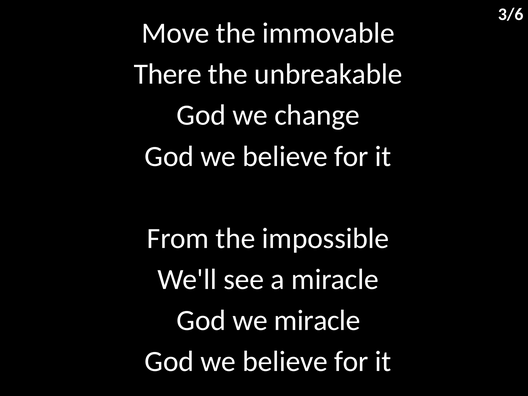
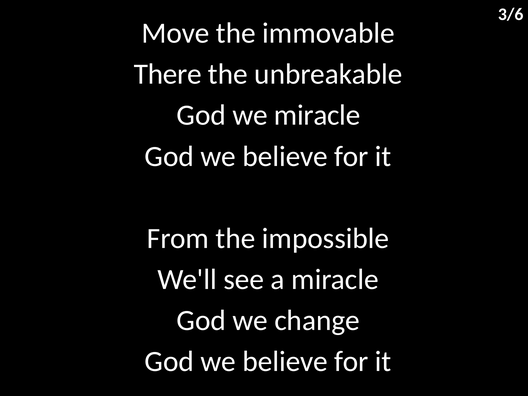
we change: change -> miracle
we miracle: miracle -> change
